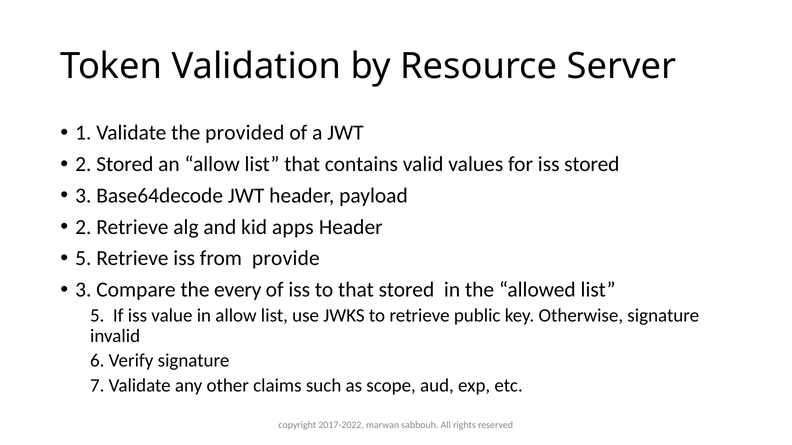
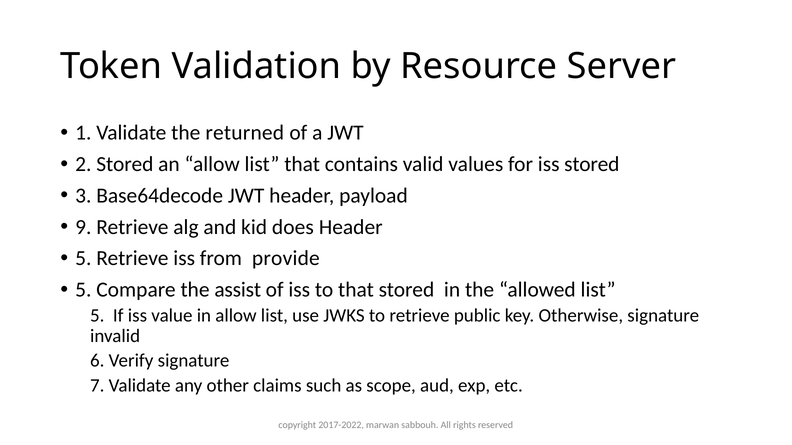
provided: provided -> returned
2 at (83, 227): 2 -> 9
apps: apps -> does
3 at (83, 290): 3 -> 5
every: every -> assist
